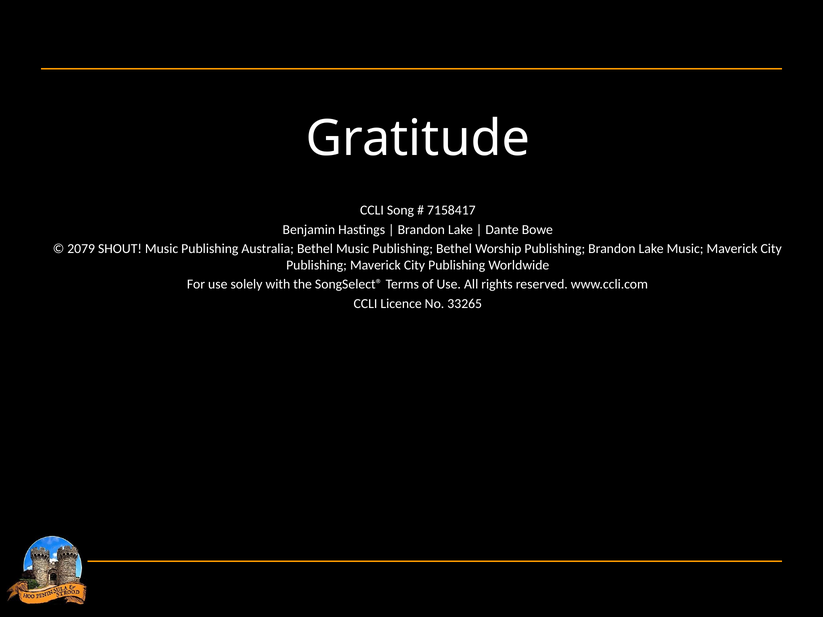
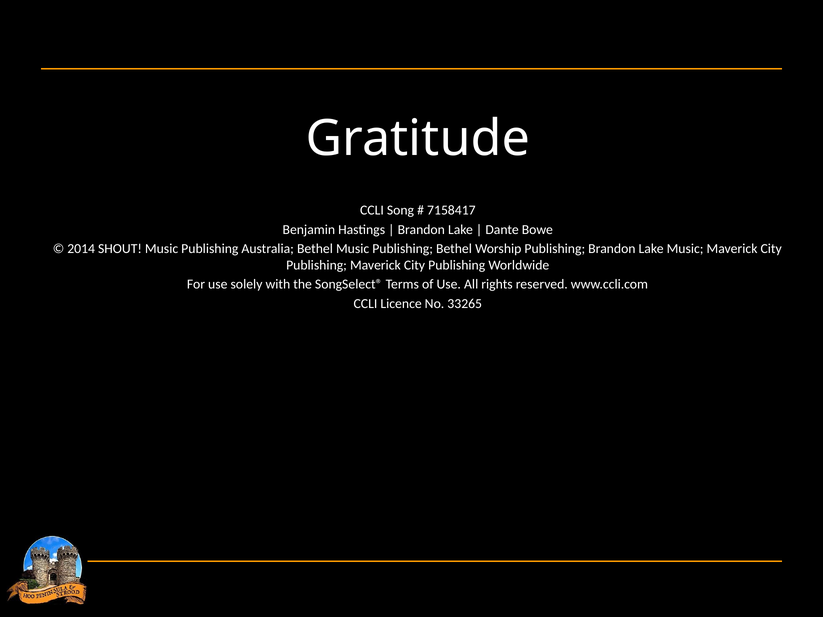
2079: 2079 -> 2014
